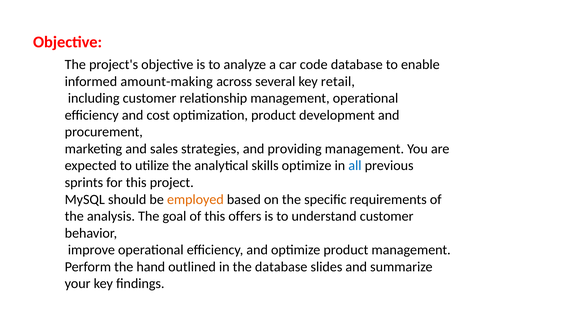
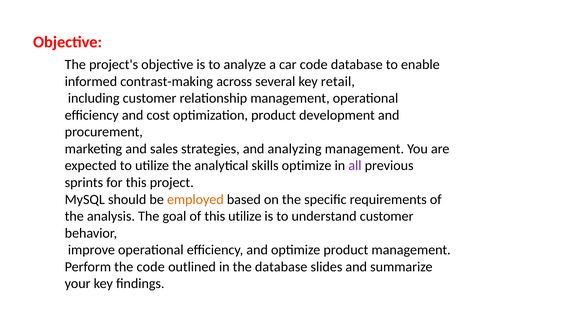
amount-making: amount-making -> contrast-making
providing: providing -> analyzing
all colour: blue -> purple
this offers: offers -> utilize
the hand: hand -> code
